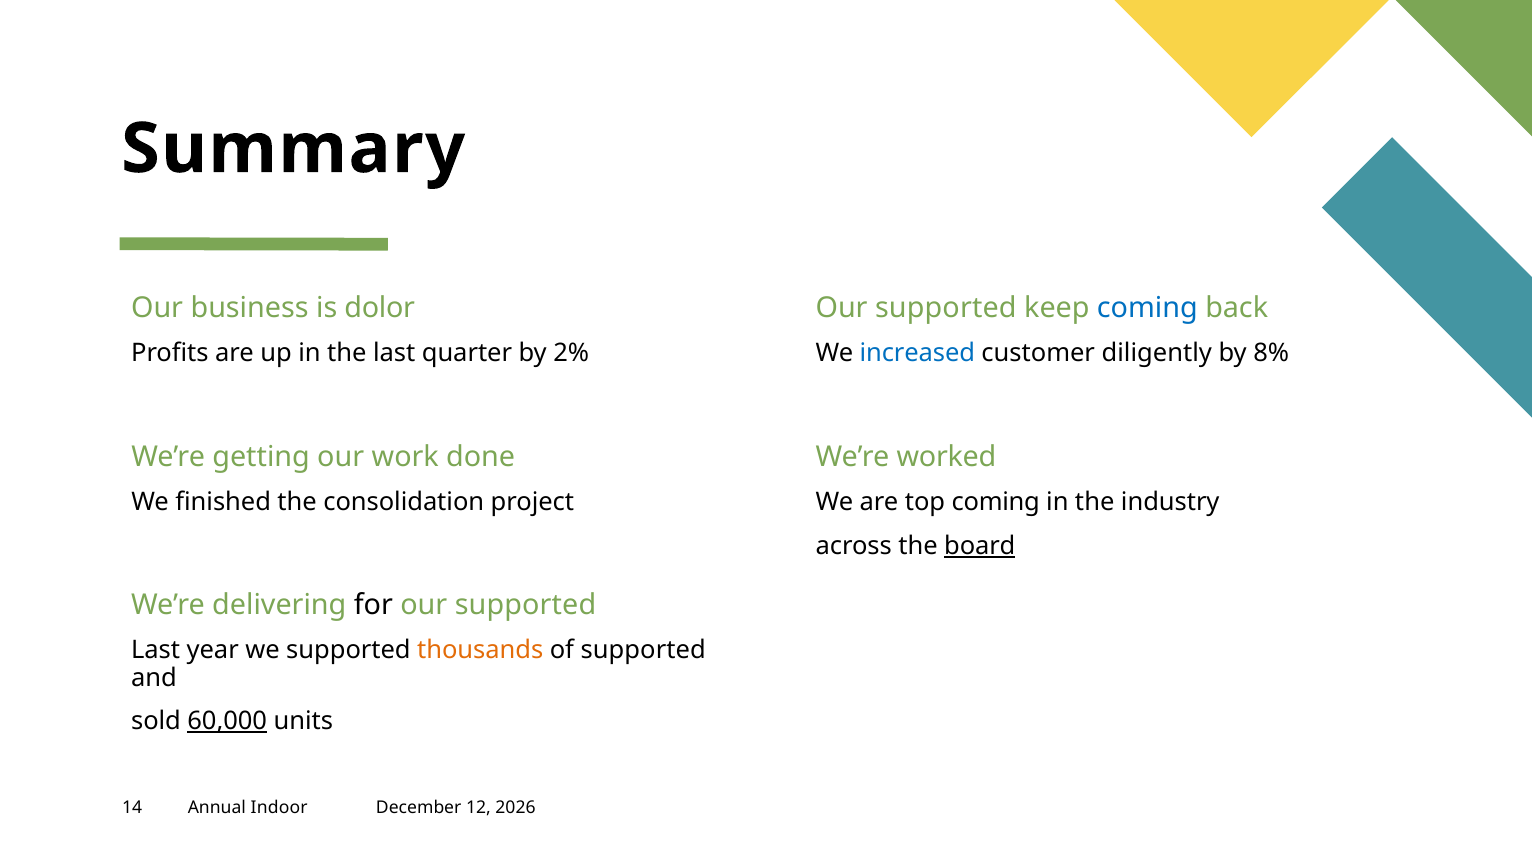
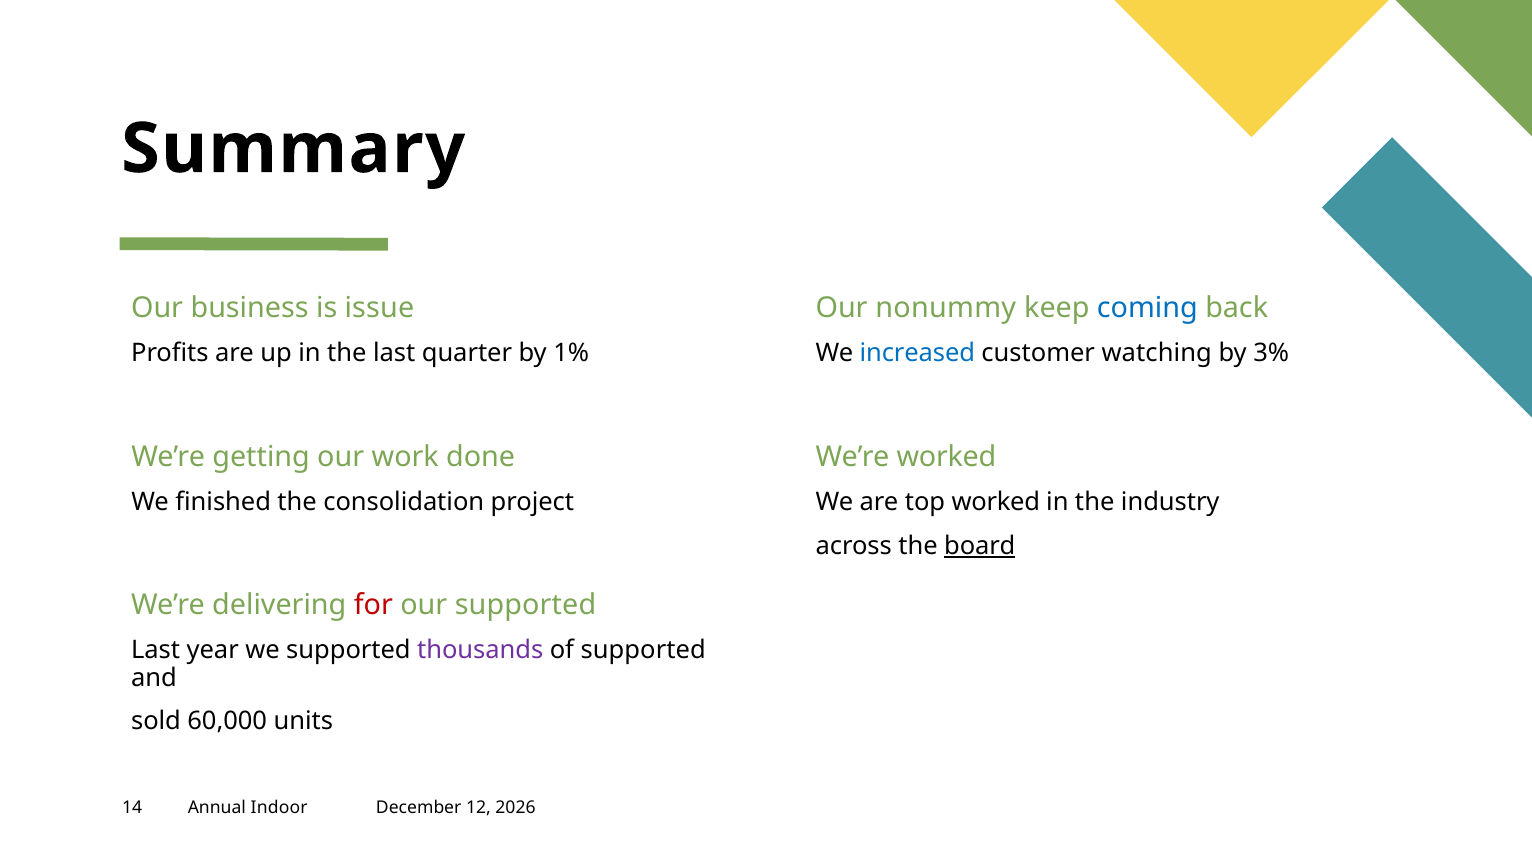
dolor: dolor -> issue
supported at (946, 308): supported -> nonummy
2%: 2% -> 1%
diligently: diligently -> watching
8%: 8% -> 3%
top coming: coming -> worked
for colour: black -> red
thousands colour: orange -> purple
60,000 underline: present -> none
